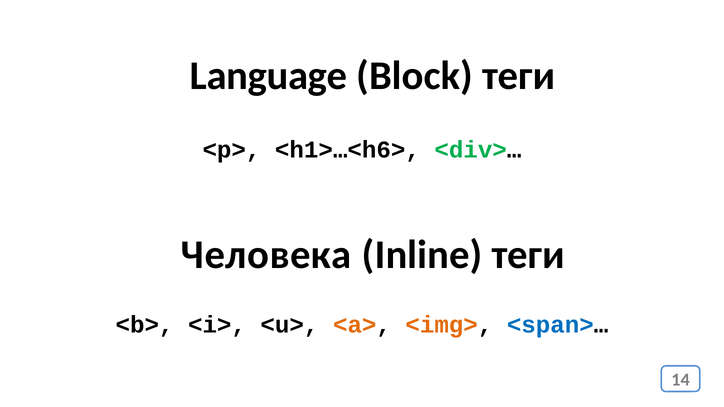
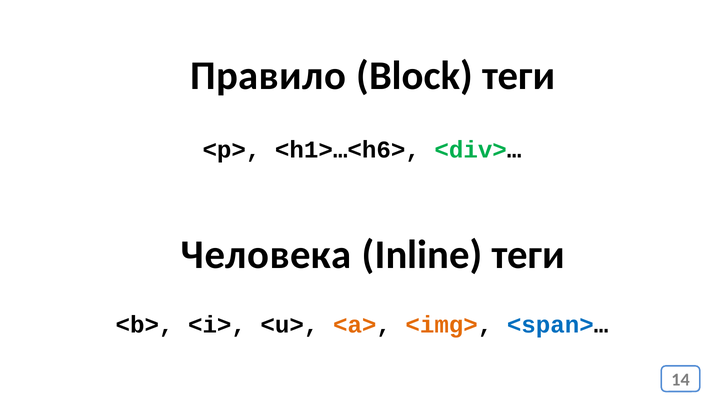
Language: Language -> Правило
